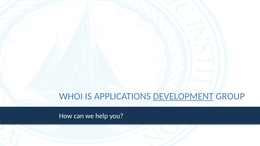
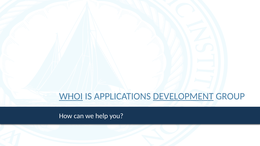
WHOI underline: none -> present
